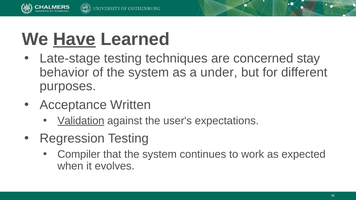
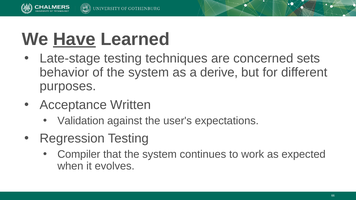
stay: stay -> sets
under: under -> derive
Validation underline: present -> none
